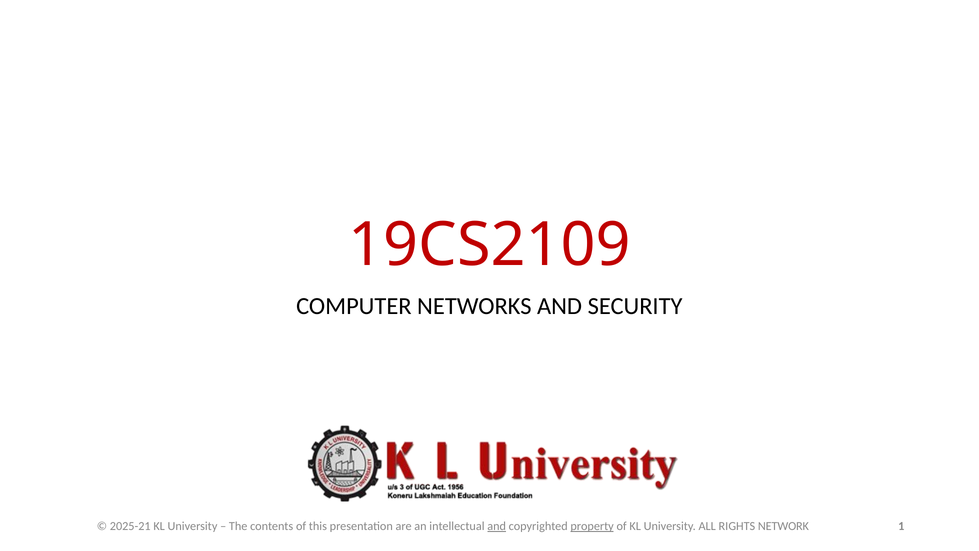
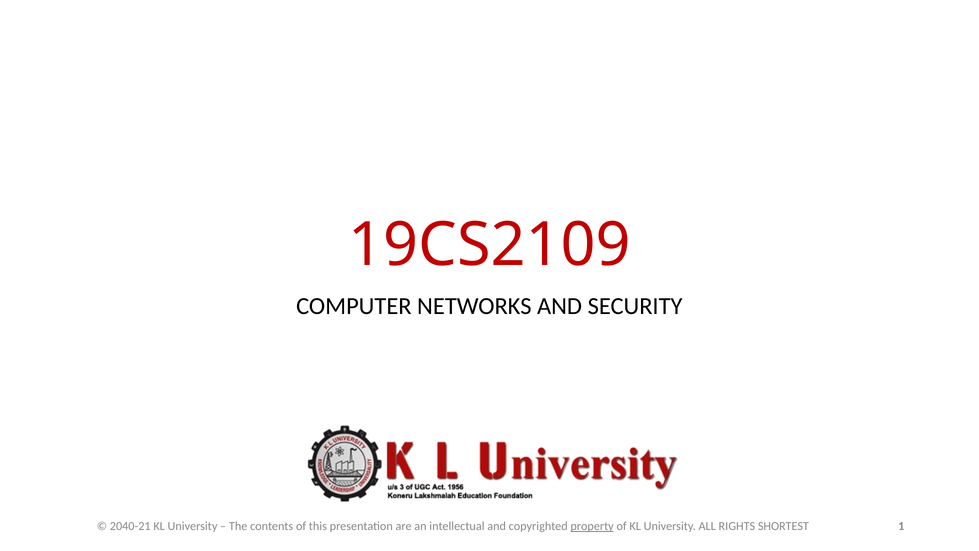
2025-21: 2025-21 -> 2040-21
and at (497, 526) underline: present -> none
NETWORK: NETWORK -> SHORTEST
